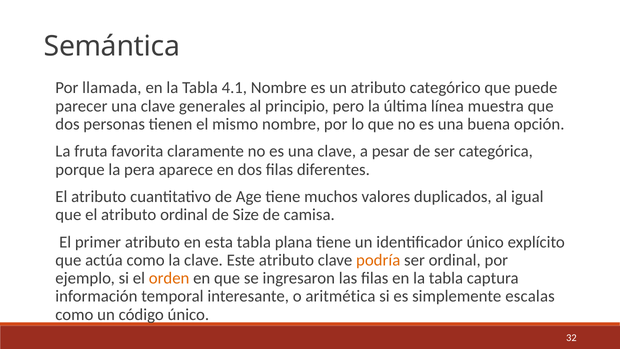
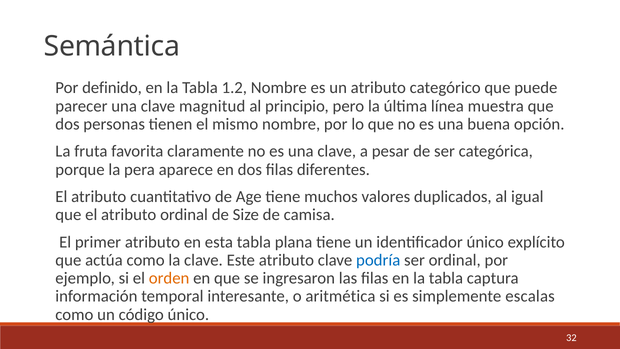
llamada: llamada -> definido
4.1: 4.1 -> 1.2
generales: generales -> magnitud
podría colour: orange -> blue
